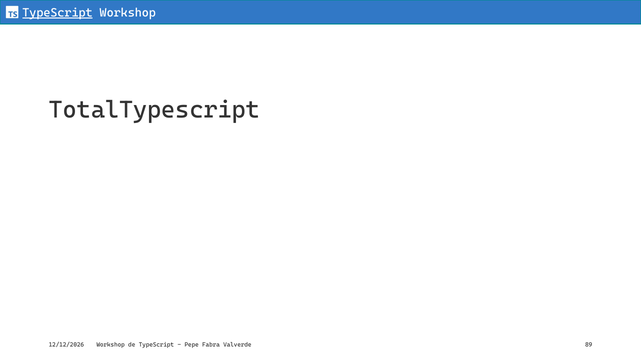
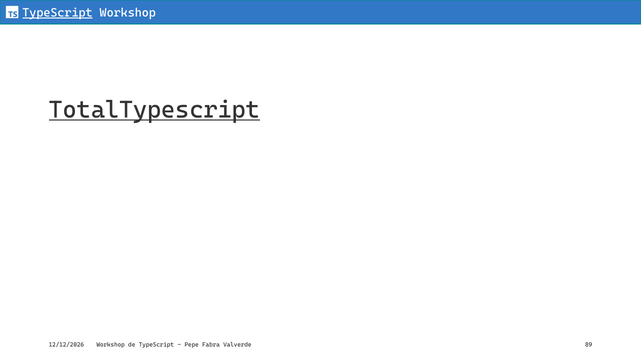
TotalTypescript underline: none -> present
